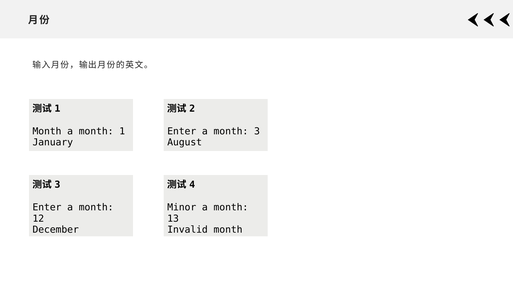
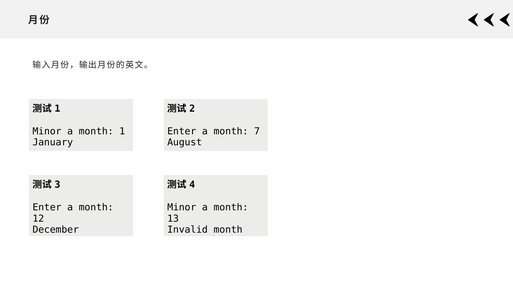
Month at (47, 132): Month -> Minor
month 3: 3 -> 7
